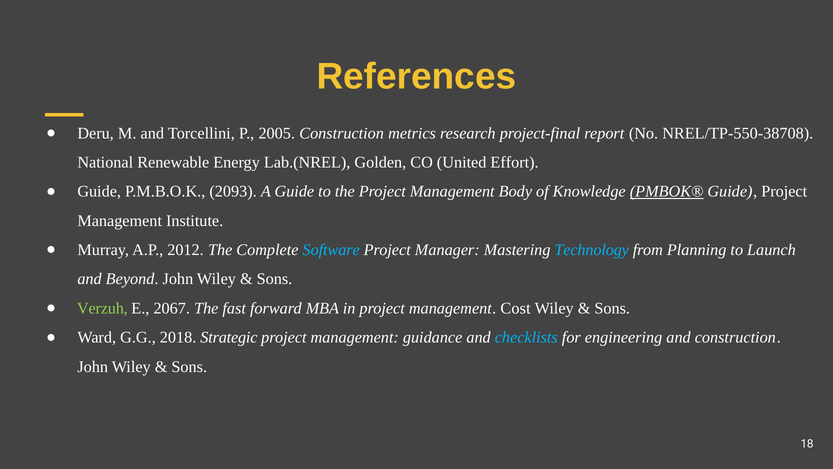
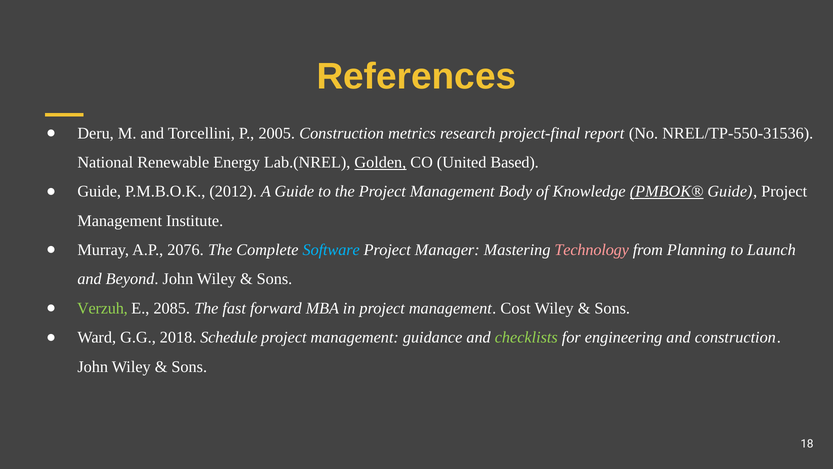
NREL/TP-550-38708: NREL/TP-550-38708 -> NREL/TP-550-31536
Golden underline: none -> present
Effort: Effort -> Based
2093: 2093 -> 2012
2012: 2012 -> 2076
Technology colour: light blue -> pink
2067: 2067 -> 2085
Strategic: Strategic -> Schedule
checklists colour: light blue -> light green
